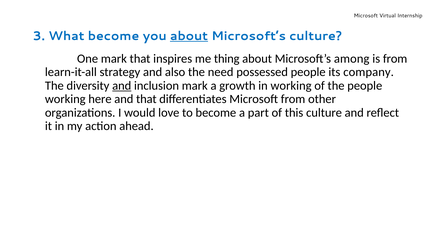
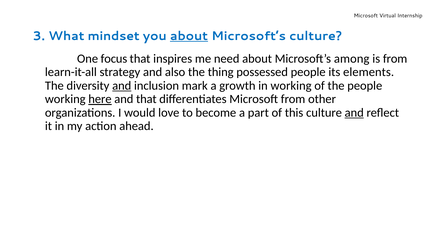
What become: become -> mindset
One mark: mark -> focus
thing: thing -> need
need: need -> thing
company: company -> elements
here underline: none -> present
and at (354, 112) underline: none -> present
